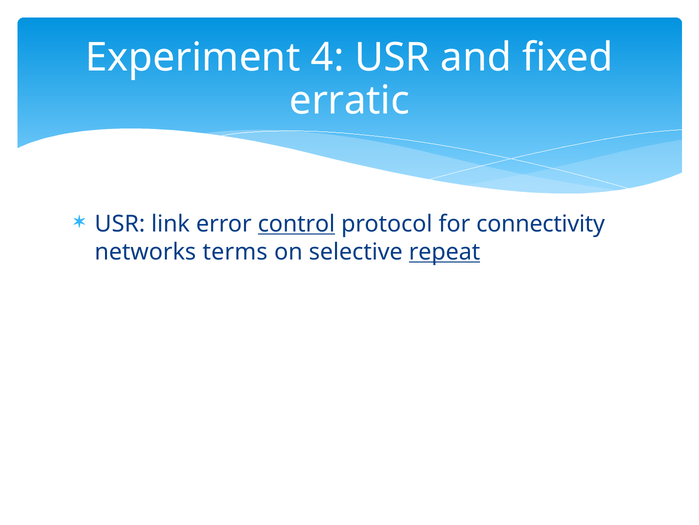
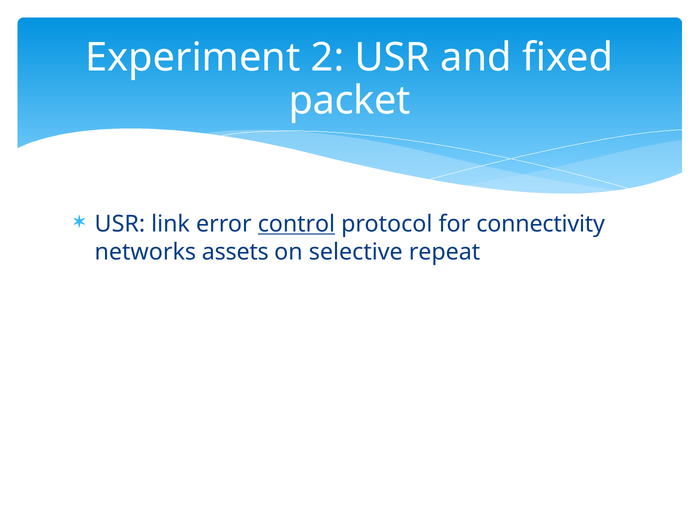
4: 4 -> 2
erratic: erratic -> packet
terms: terms -> assets
repeat underline: present -> none
